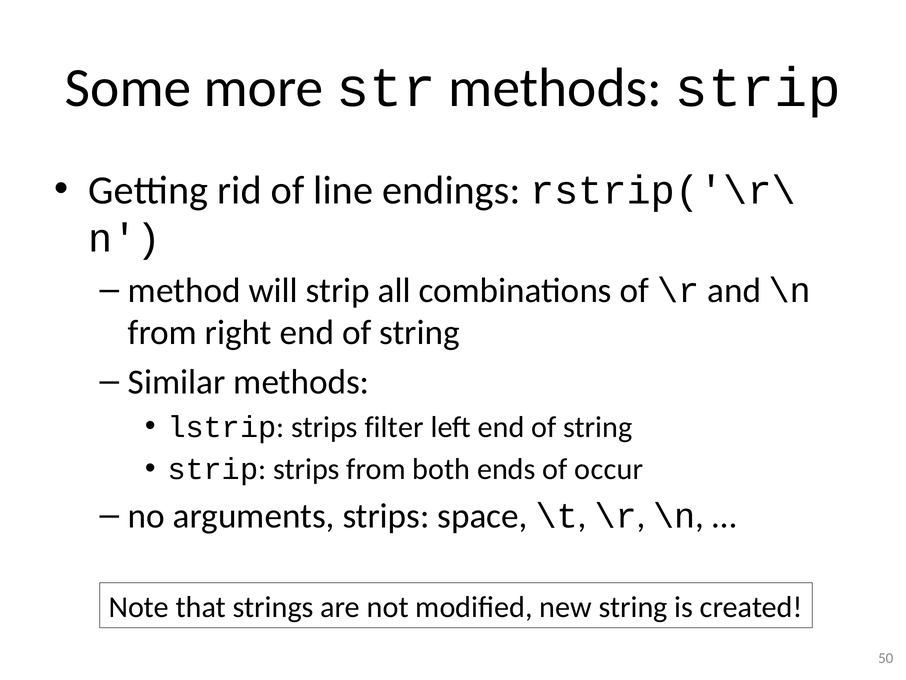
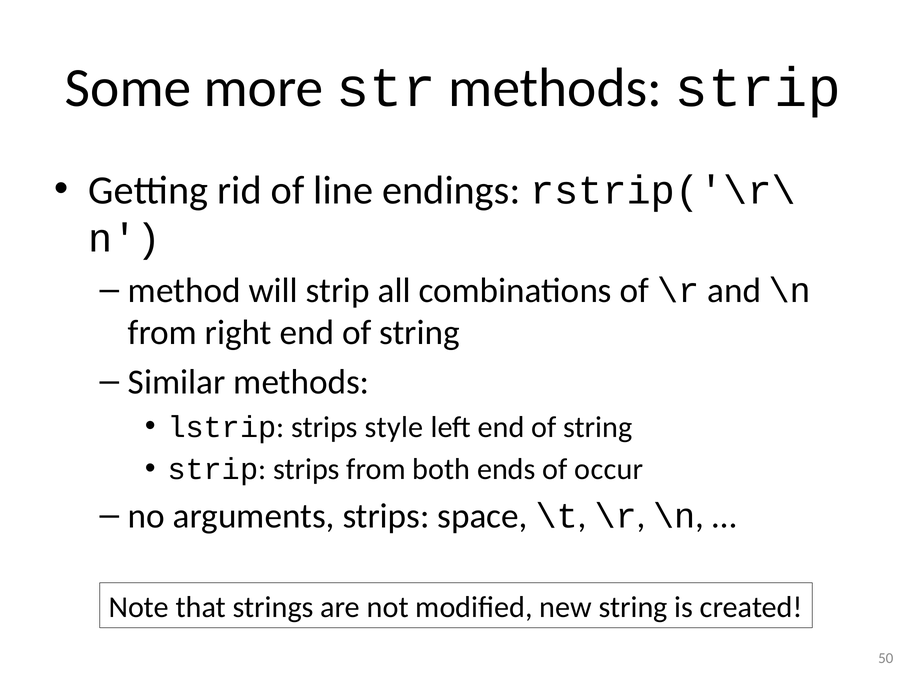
filter: filter -> style
